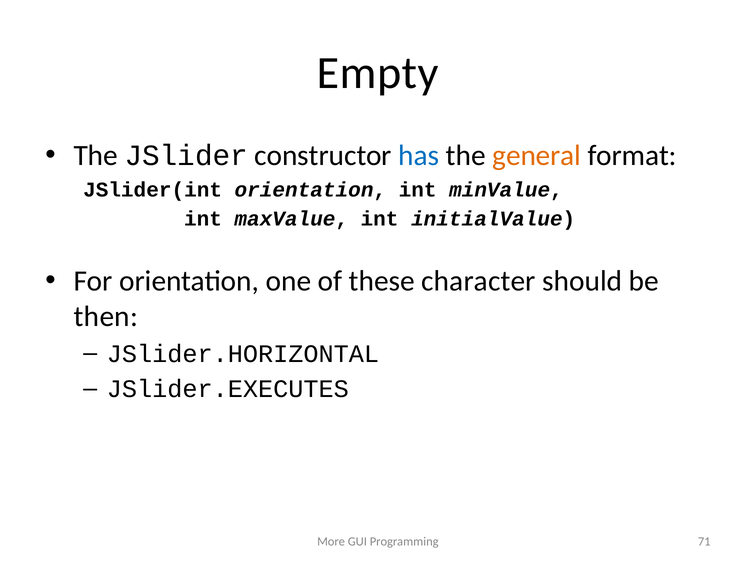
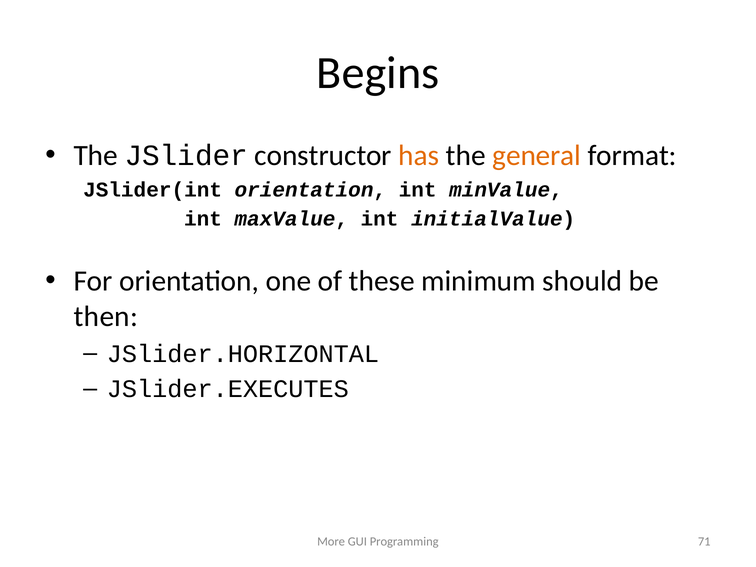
Empty: Empty -> Begins
has colour: blue -> orange
character: character -> minimum
